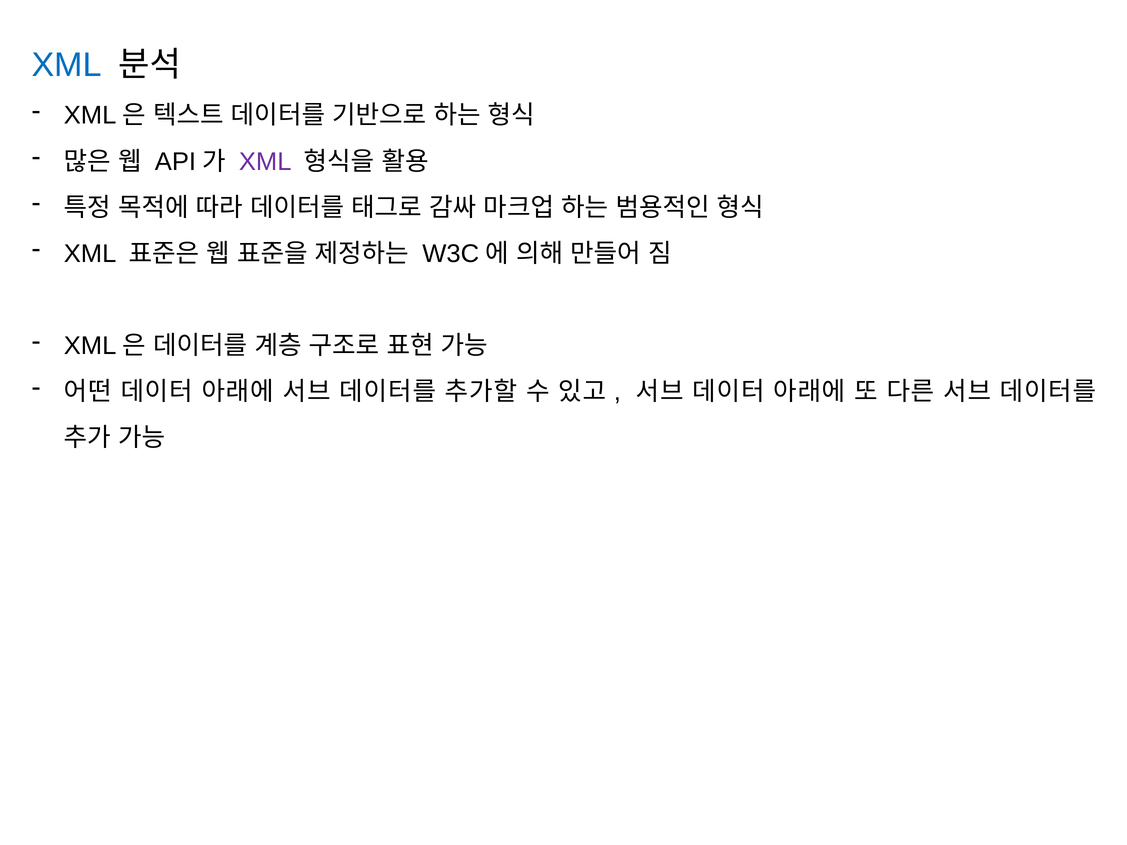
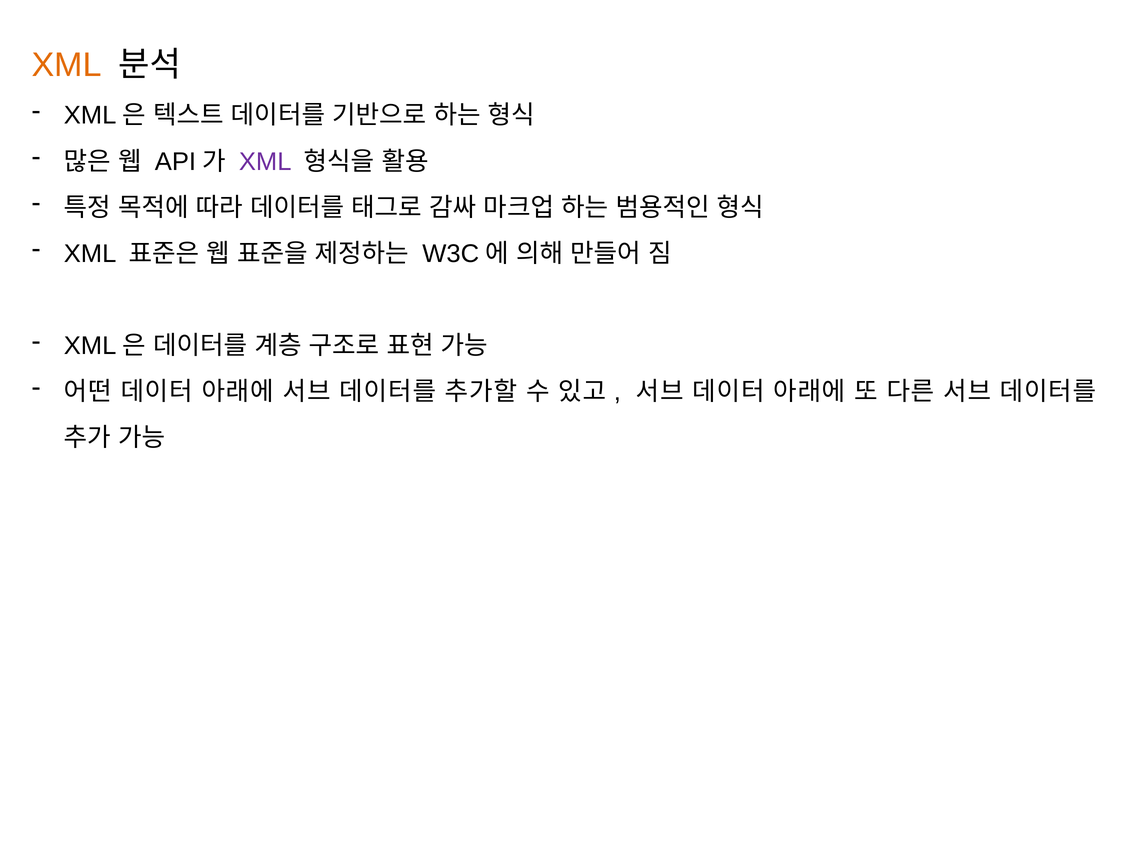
XML at (67, 65) colour: blue -> orange
